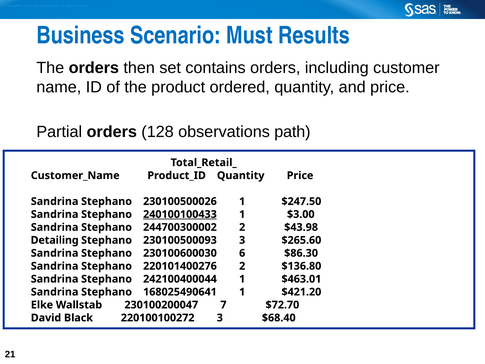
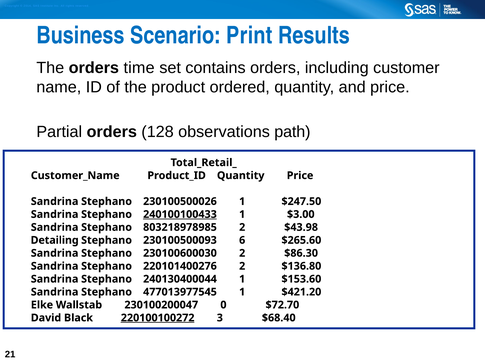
Must: Must -> Print
then: then -> time
244700300002: 244700300002 -> 803218978985
230100500093 3: 3 -> 6
230100600030 6: 6 -> 2
242100400044: 242100400044 -> 240130400044
$463.01: $463.01 -> $153.60
168025490641: 168025490641 -> 477013977545
7: 7 -> 0
220100100272 underline: none -> present
